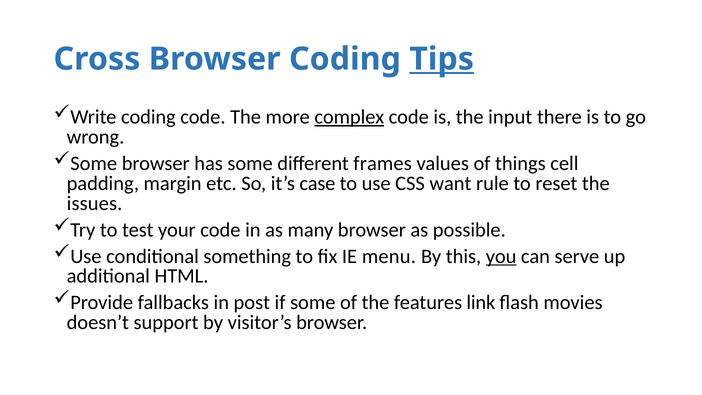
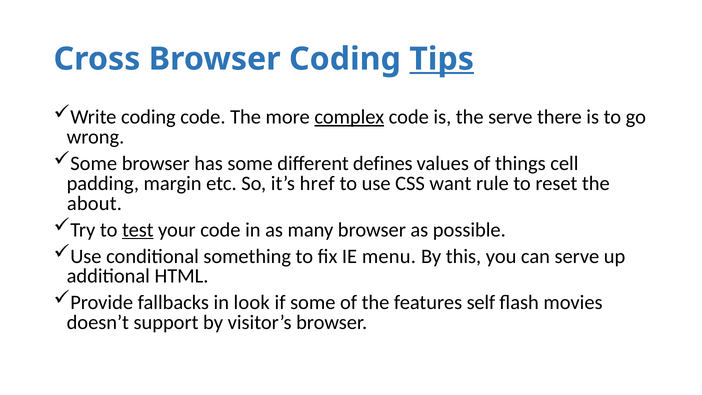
the input: input -> serve
frames: frames -> defines
case: case -> href
issues: issues -> about
test underline: none -> present
you underline: present -> none
post: post -> look
link: link -> self
